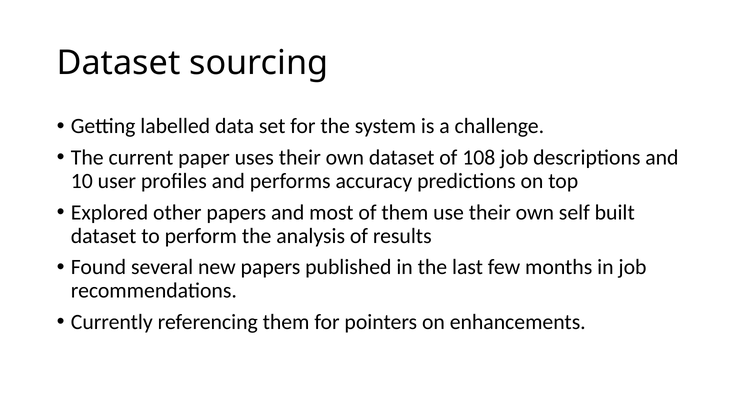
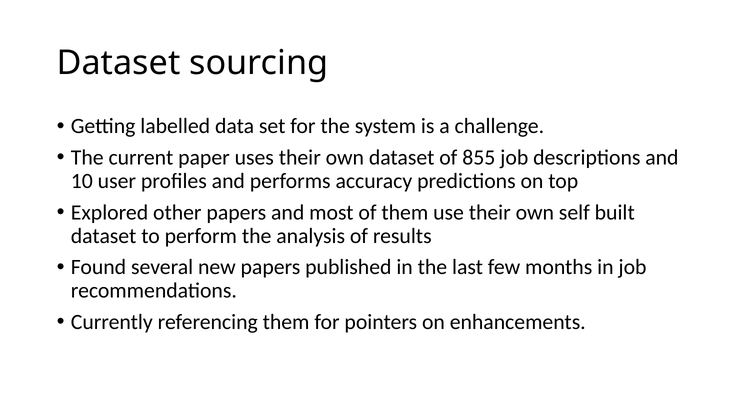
108: 108 -> 855
